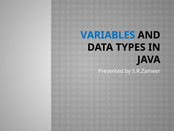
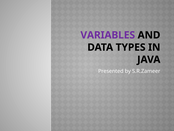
VARIABLES colour: blue -> purple
